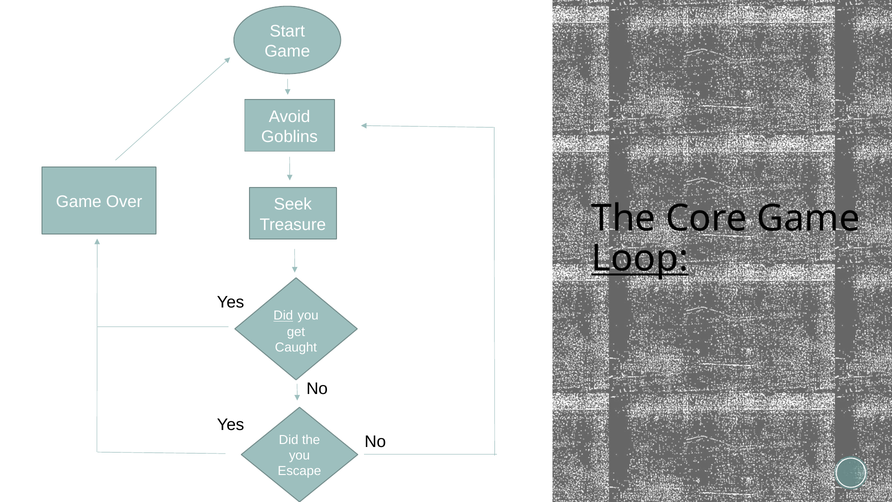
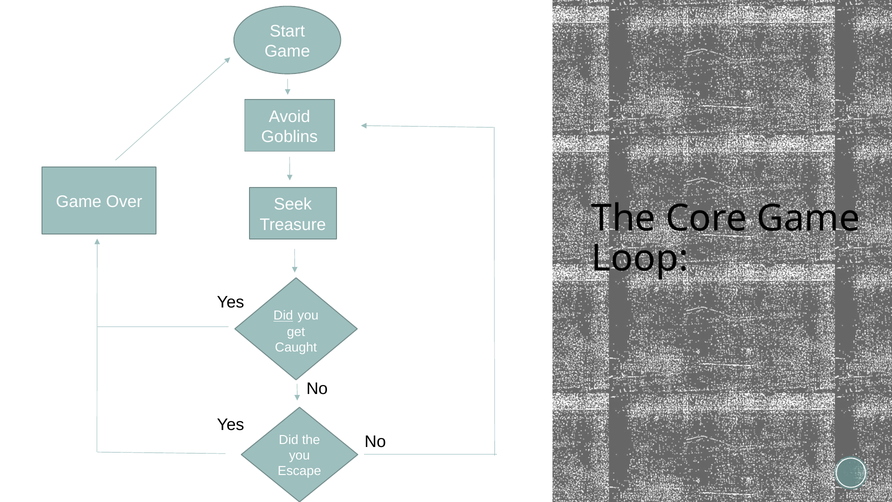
Loop underline: present -> none
